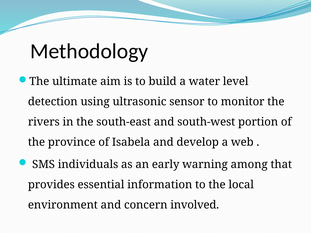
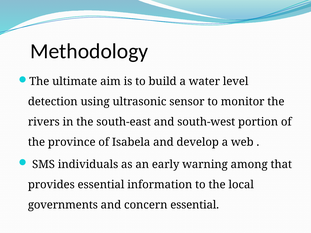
environment: environment -> governments
concern involved: involved -> essential
